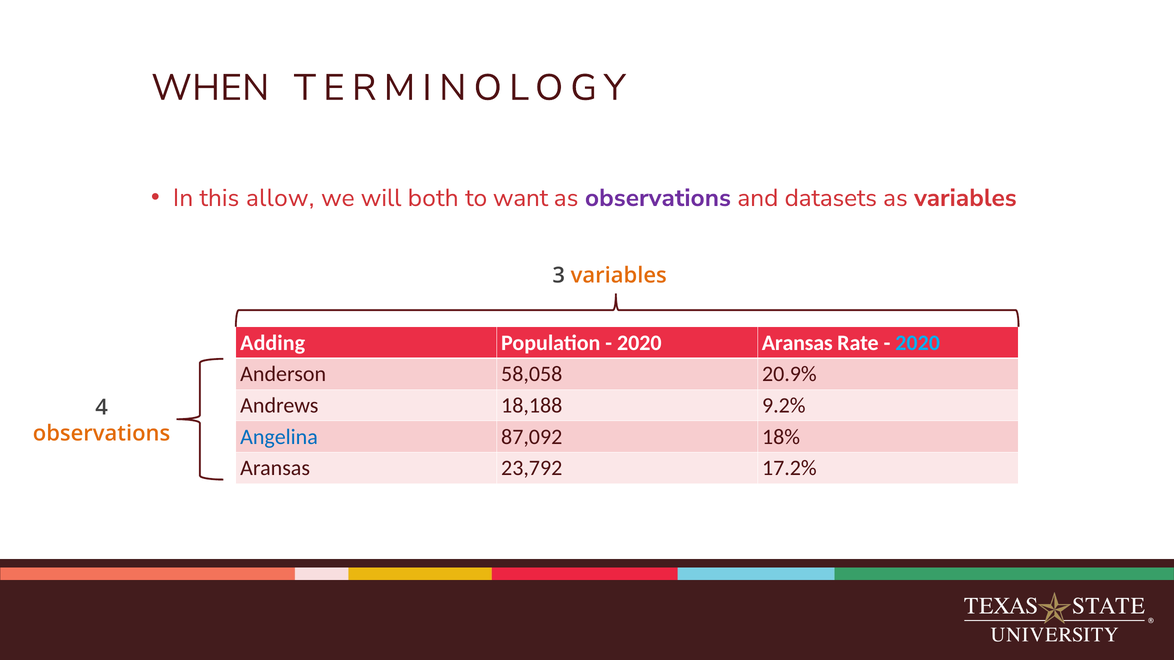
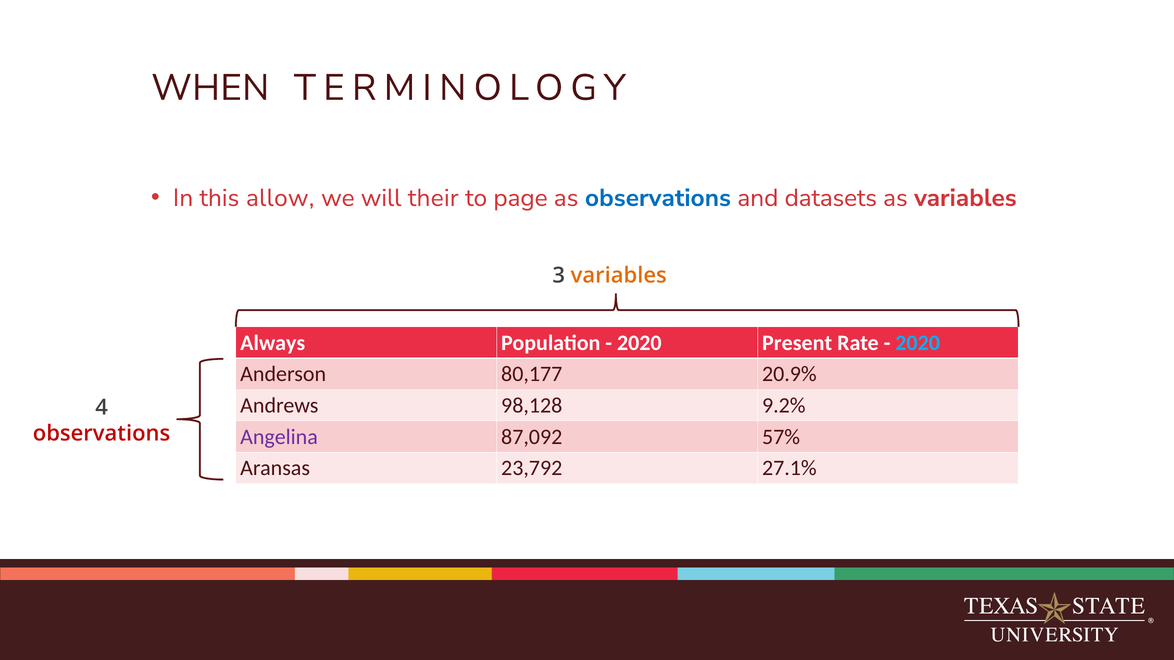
both: both -> their
want: want -> page
observations at (658, 198) colour: purple -> blue
Adding: Adding -> Always
2020 Aransas: Aransas -> Present
58,058: 58,058 -> 80,177
18,188: 18,188 -> 98,128
observations at (102, 434) colour: orange -> red
Angelina colour: blue -> purple
18%: 18% -> 57%
17.2%: 17.2% -> 27.1%
